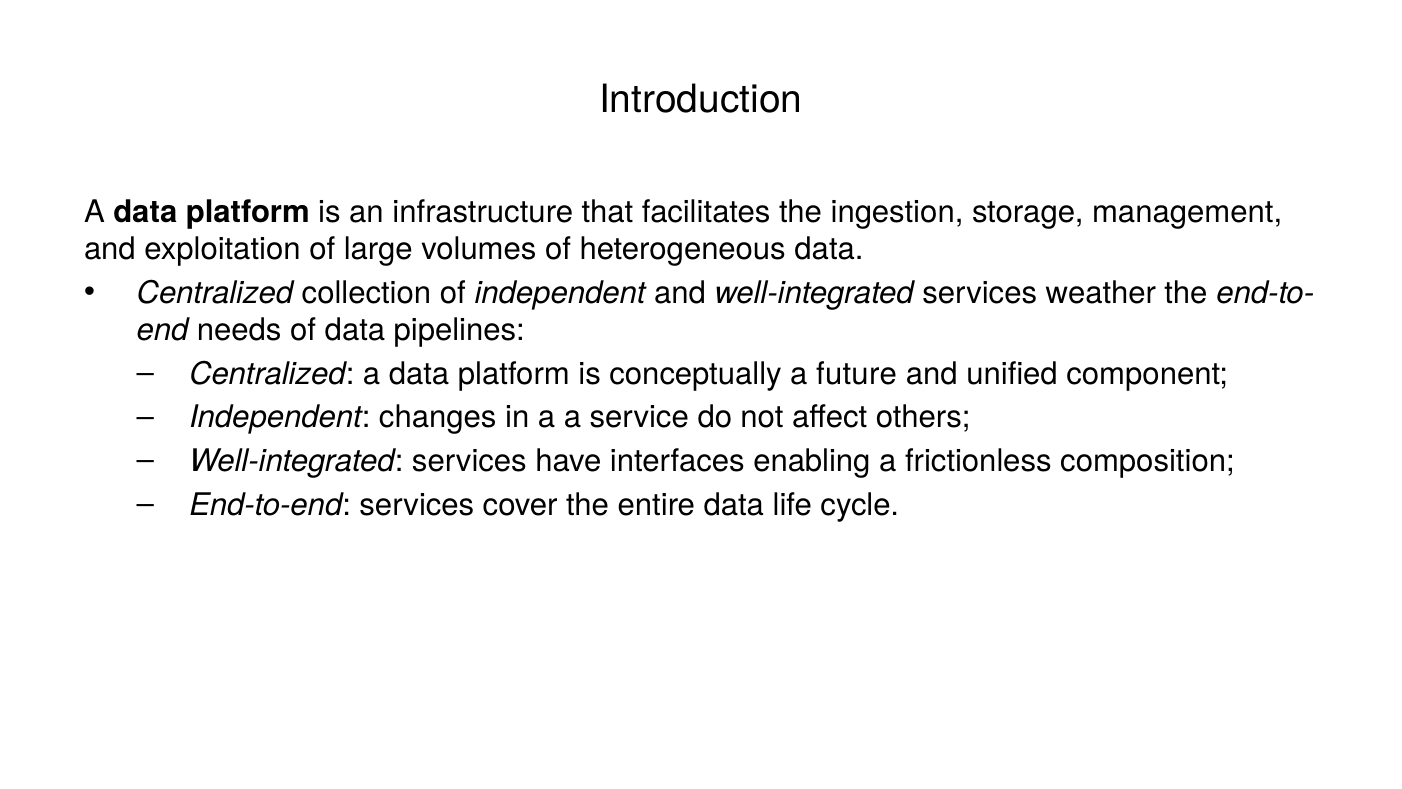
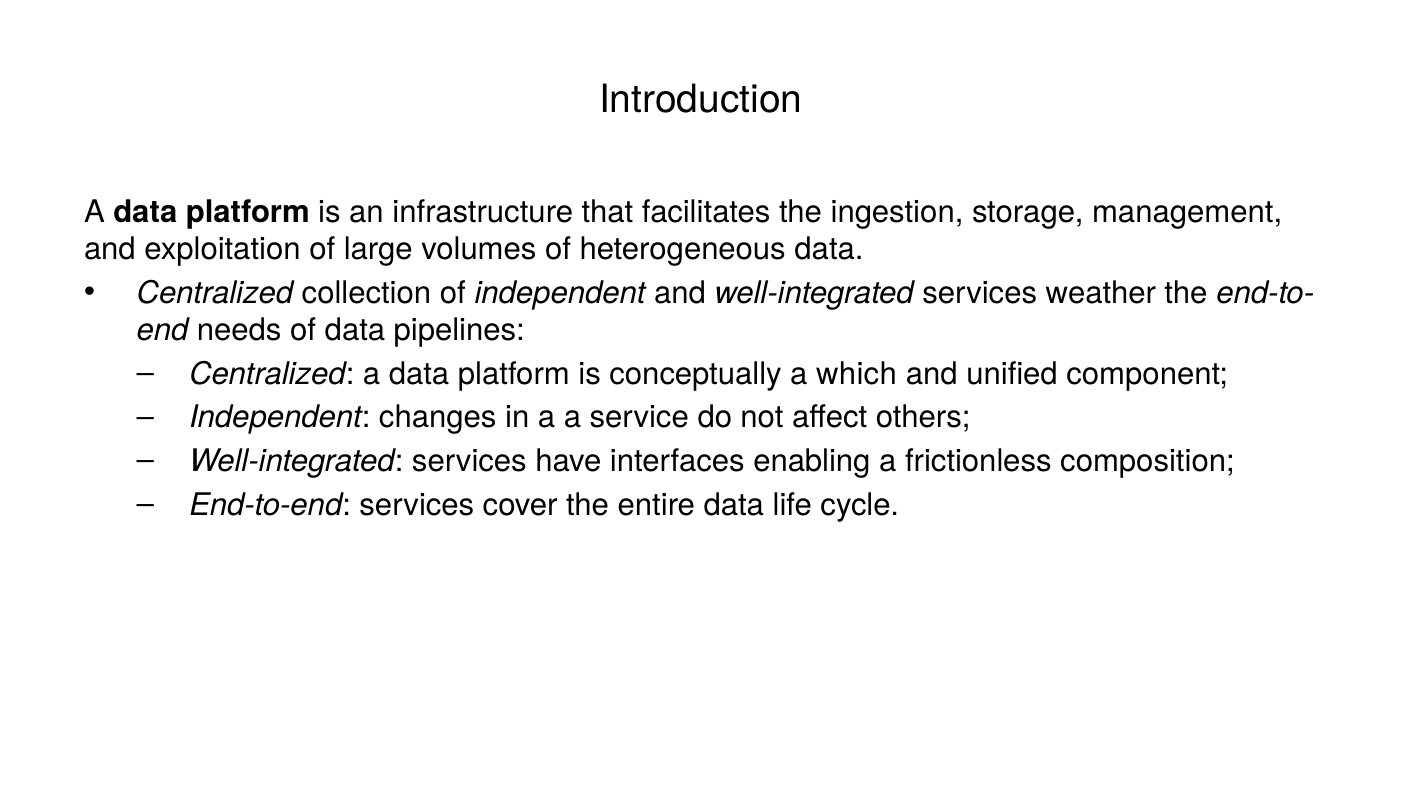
future: future -> which
